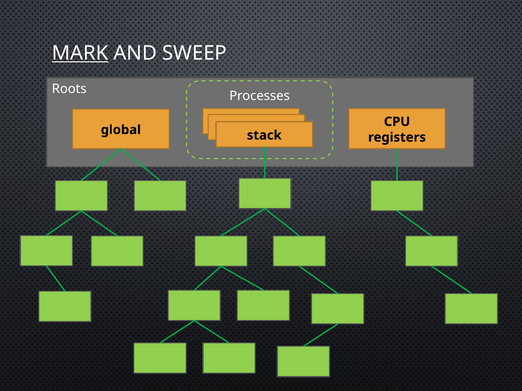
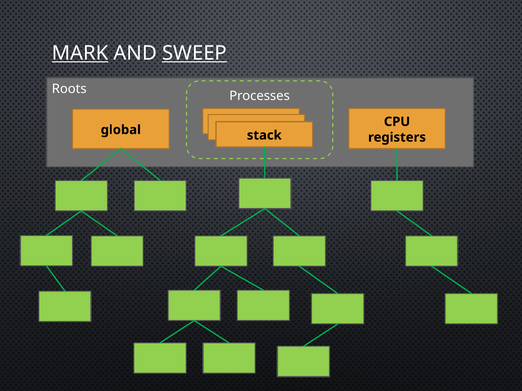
SWEEP underline: none -> present
